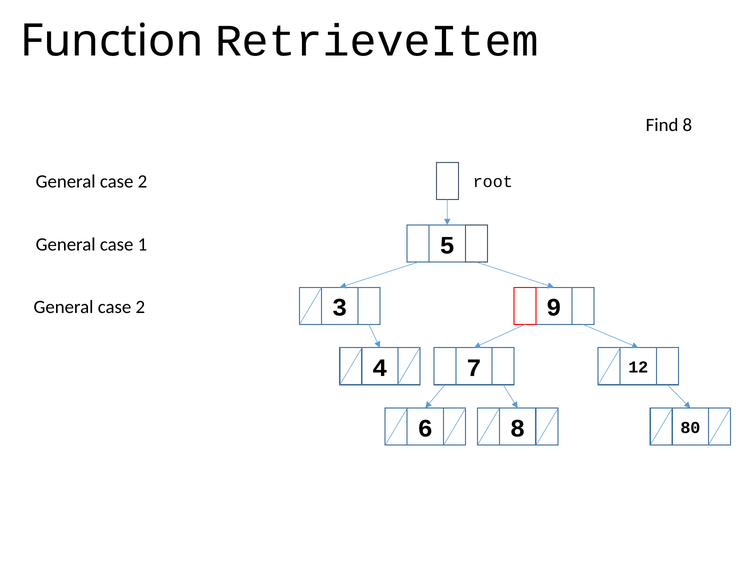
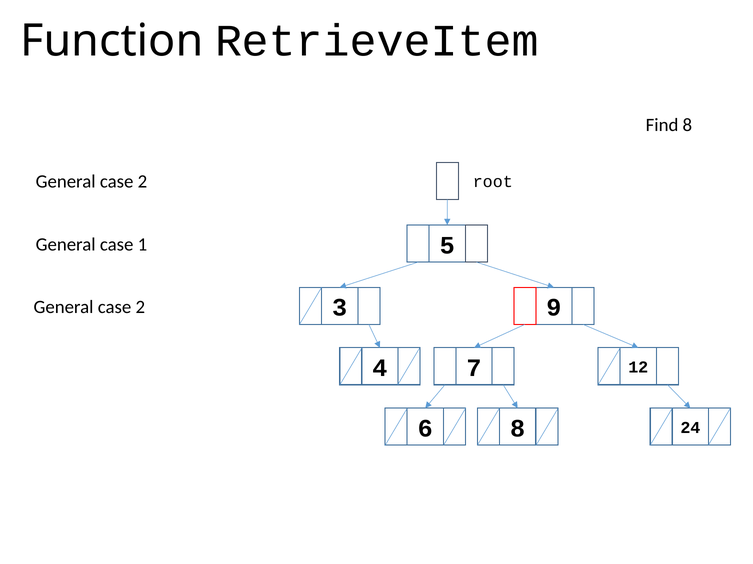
80: 80 -> 24
